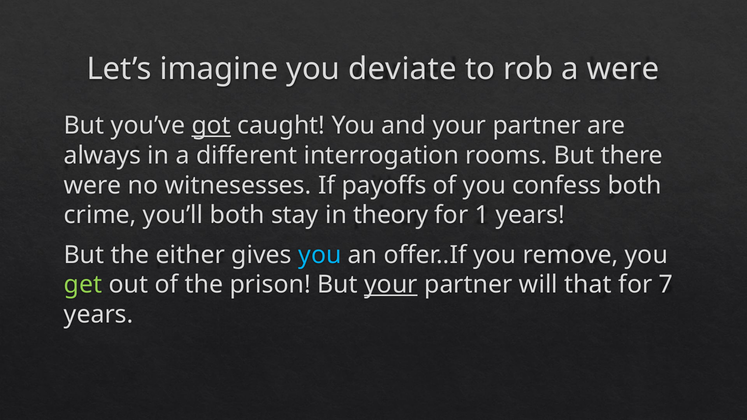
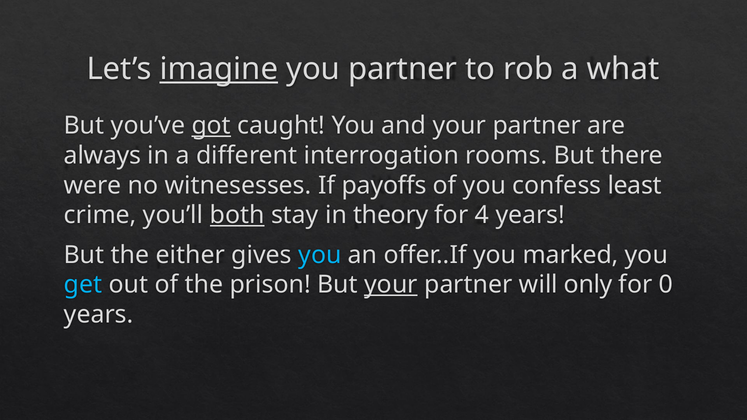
imagine underline: none -> present
you deviate: deviate -> partner
a were: were -> what
confess both: both -> least
both at (237, 215) underline: none -> present
1: 1 -> 4
remove: remove -> marked
get colour: light green -> light blue
that: that -> only
7: 7 -> 0
